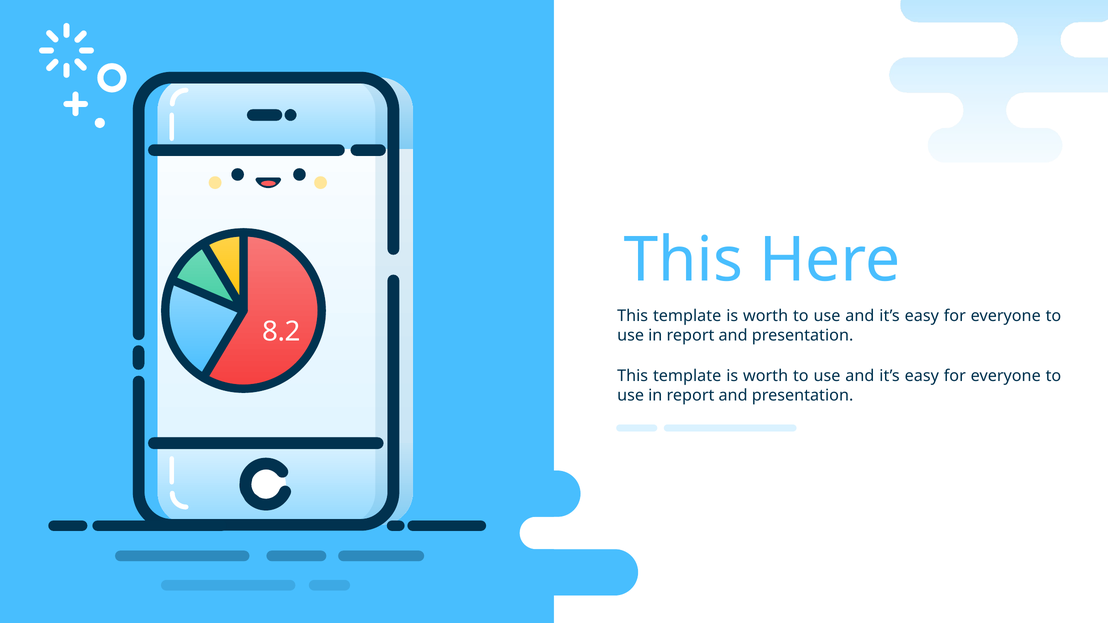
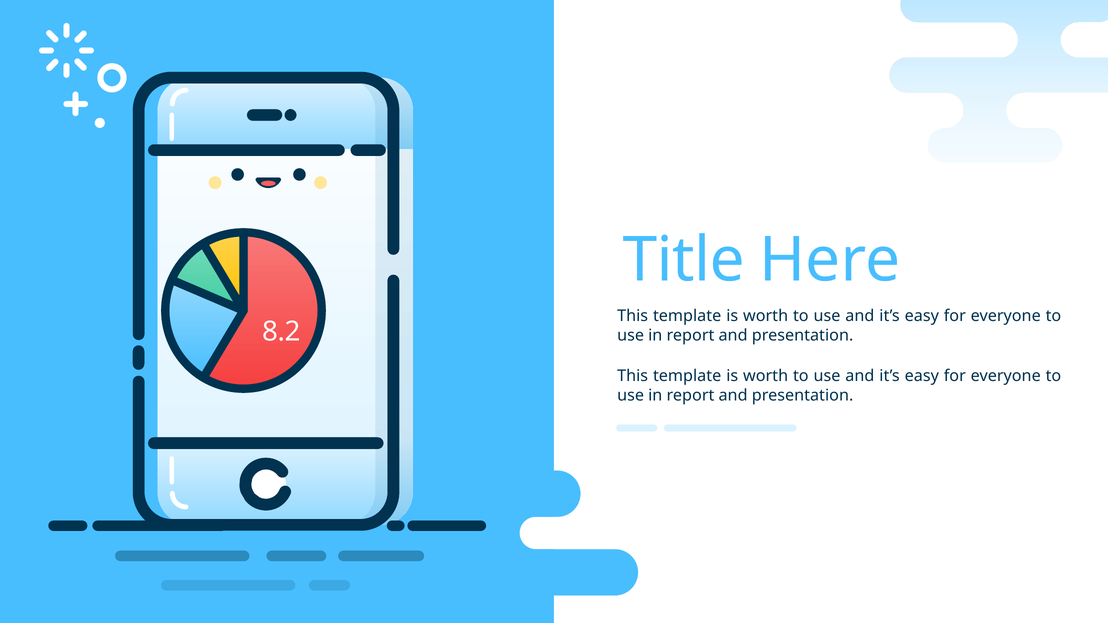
This at (683, 260): This -> Title
